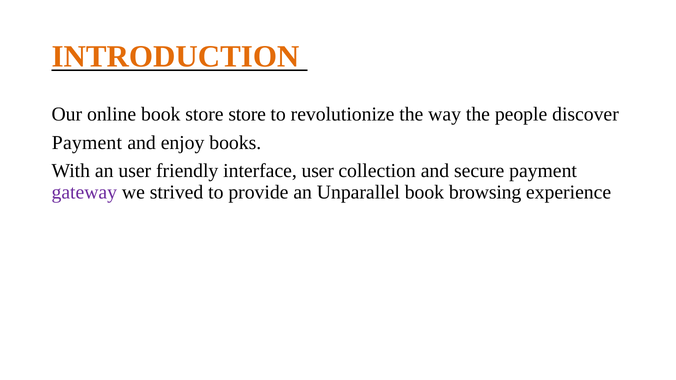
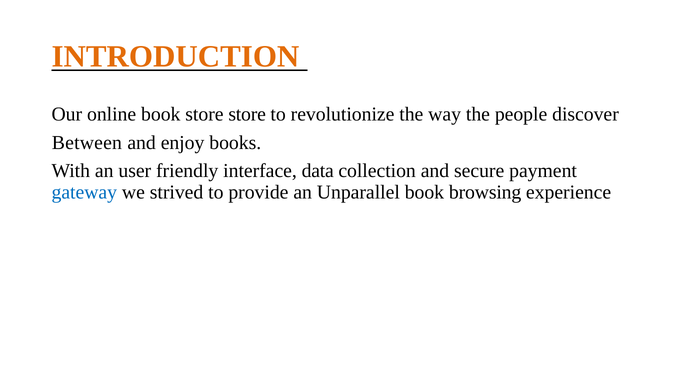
Payment at (87, 143): Payment -> Between
interface user: user -> data
gateway colour: purple -> blue
